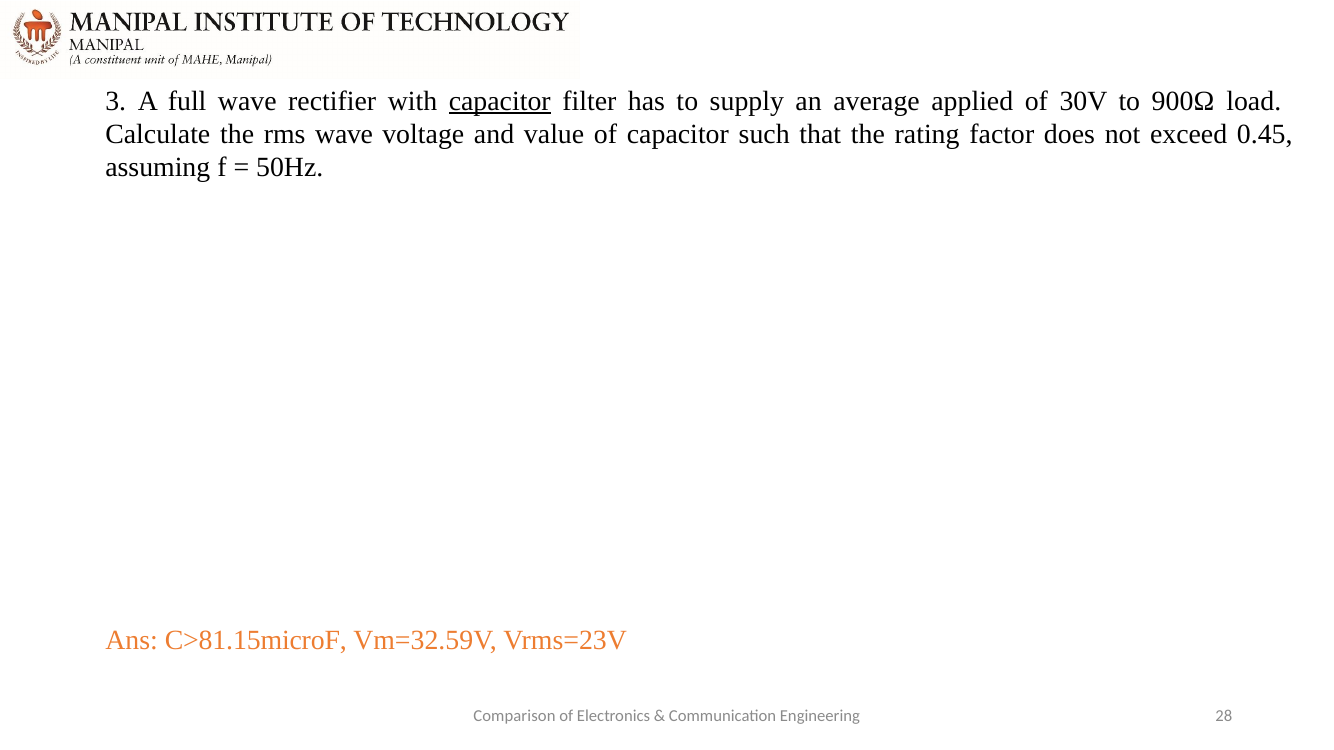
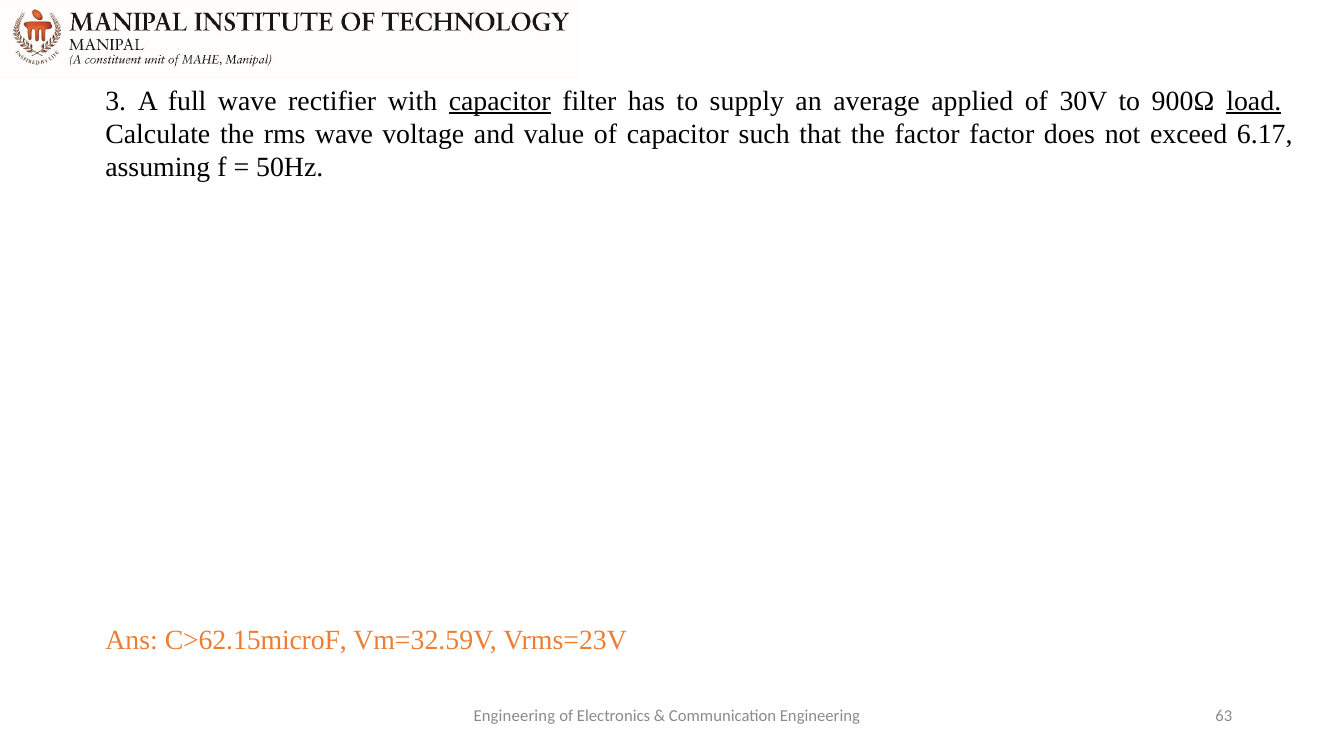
load underline: none -> present
the rating: rating -> factor
0.45: 0.45 -> 6.17
C>81.15microF: C>81.15microF -> C>62.15microF
Comparison at (514, 716): Comparison -> Engineering
28: 28 -> 63
